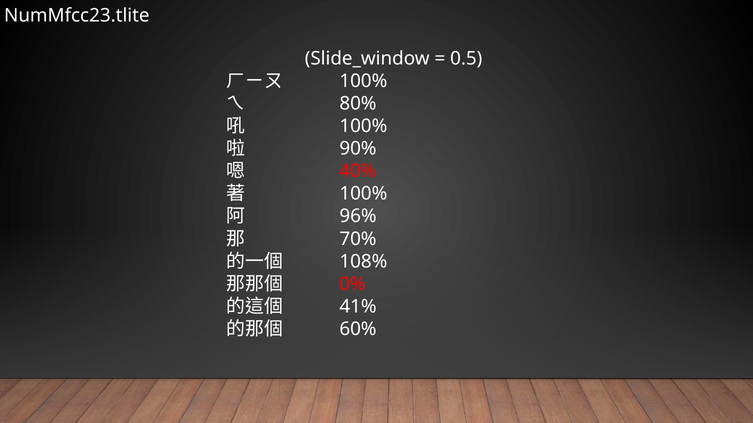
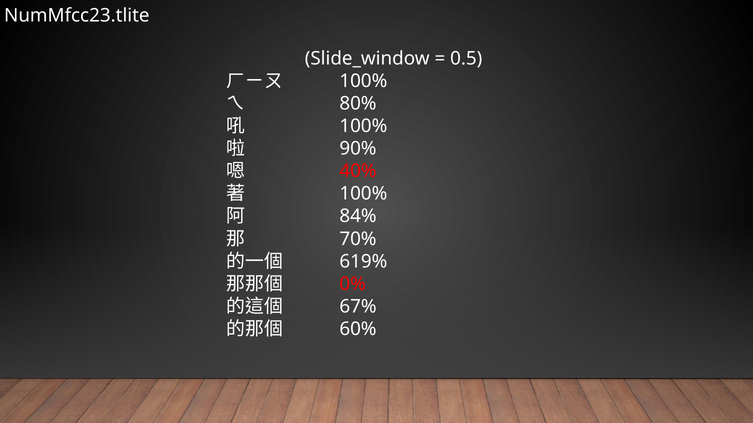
96%: 96% -> 84%
108%: 108% -> 619%
41%: 41% -> 67%
